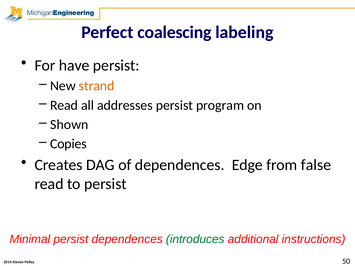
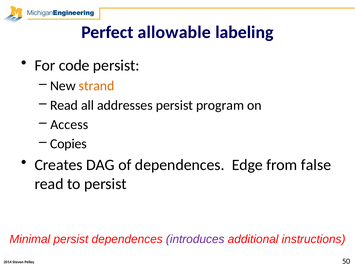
coalescing: coalescing -> allowable
have: have -> code
Shown: Shown -> Access
introduces colour: green -> purple
